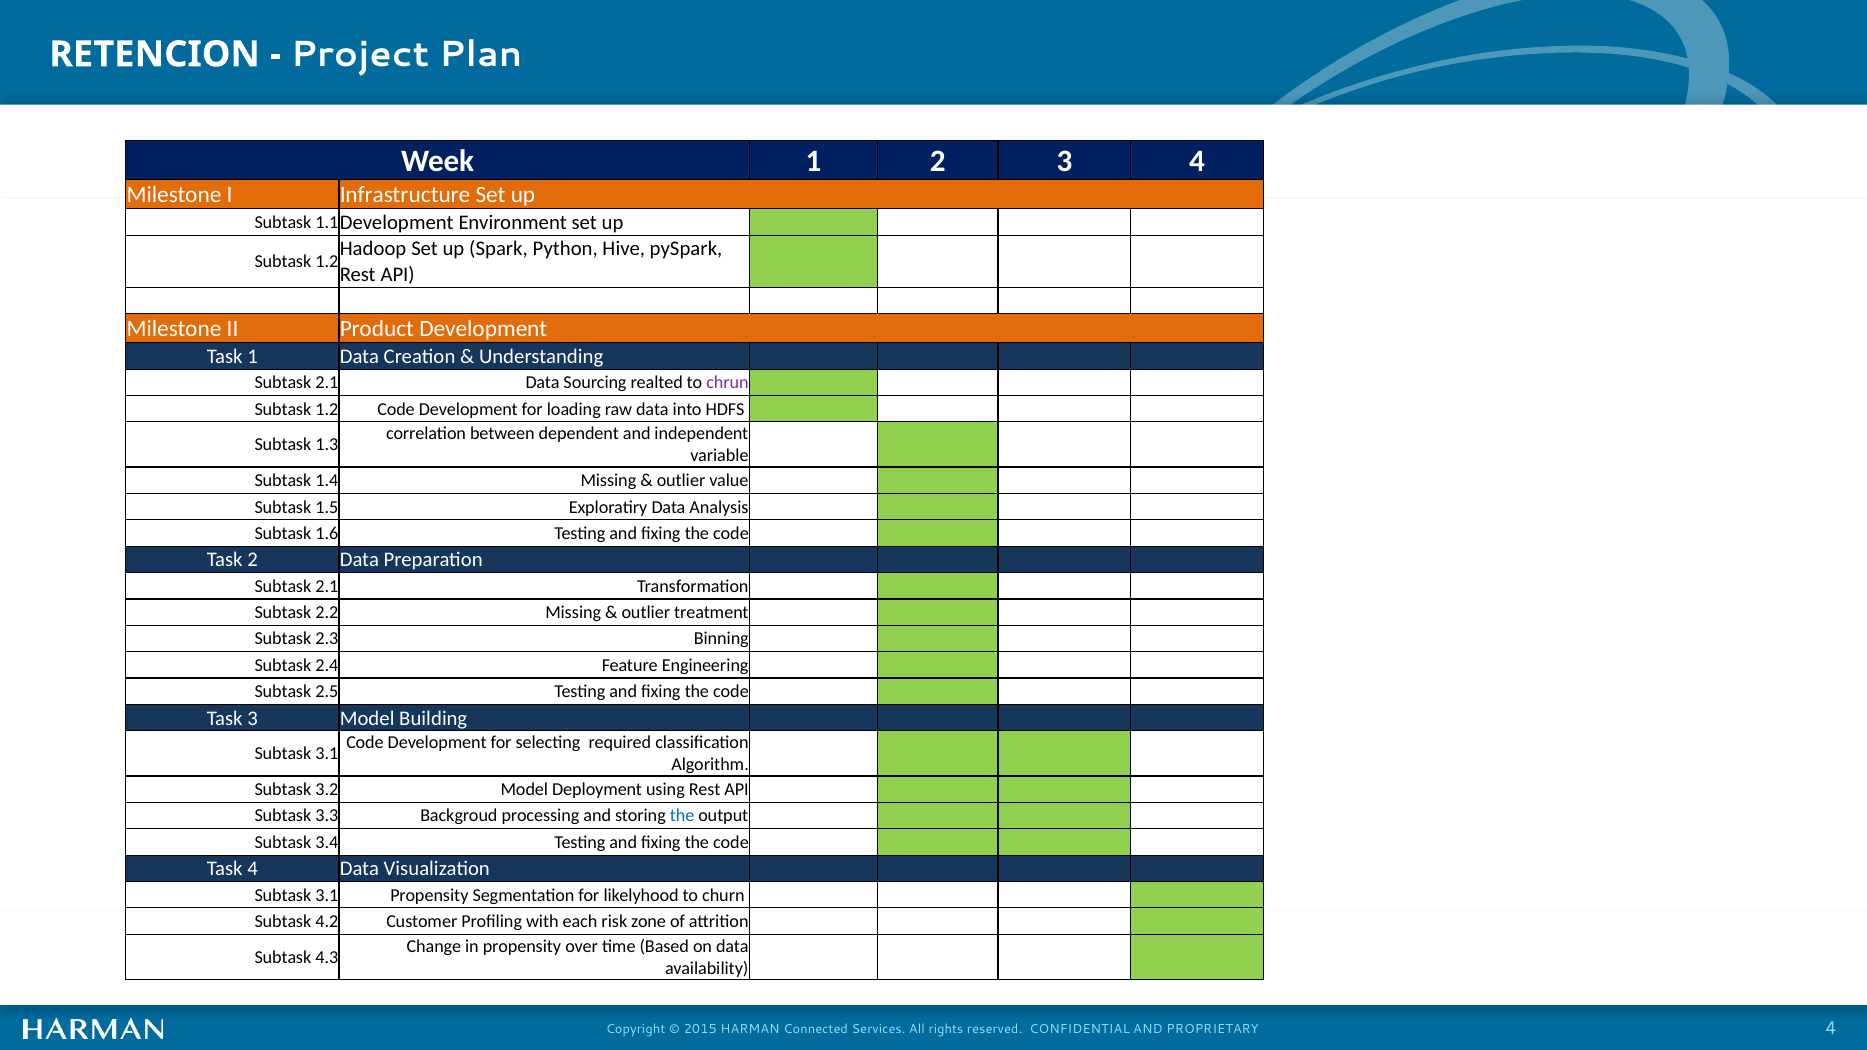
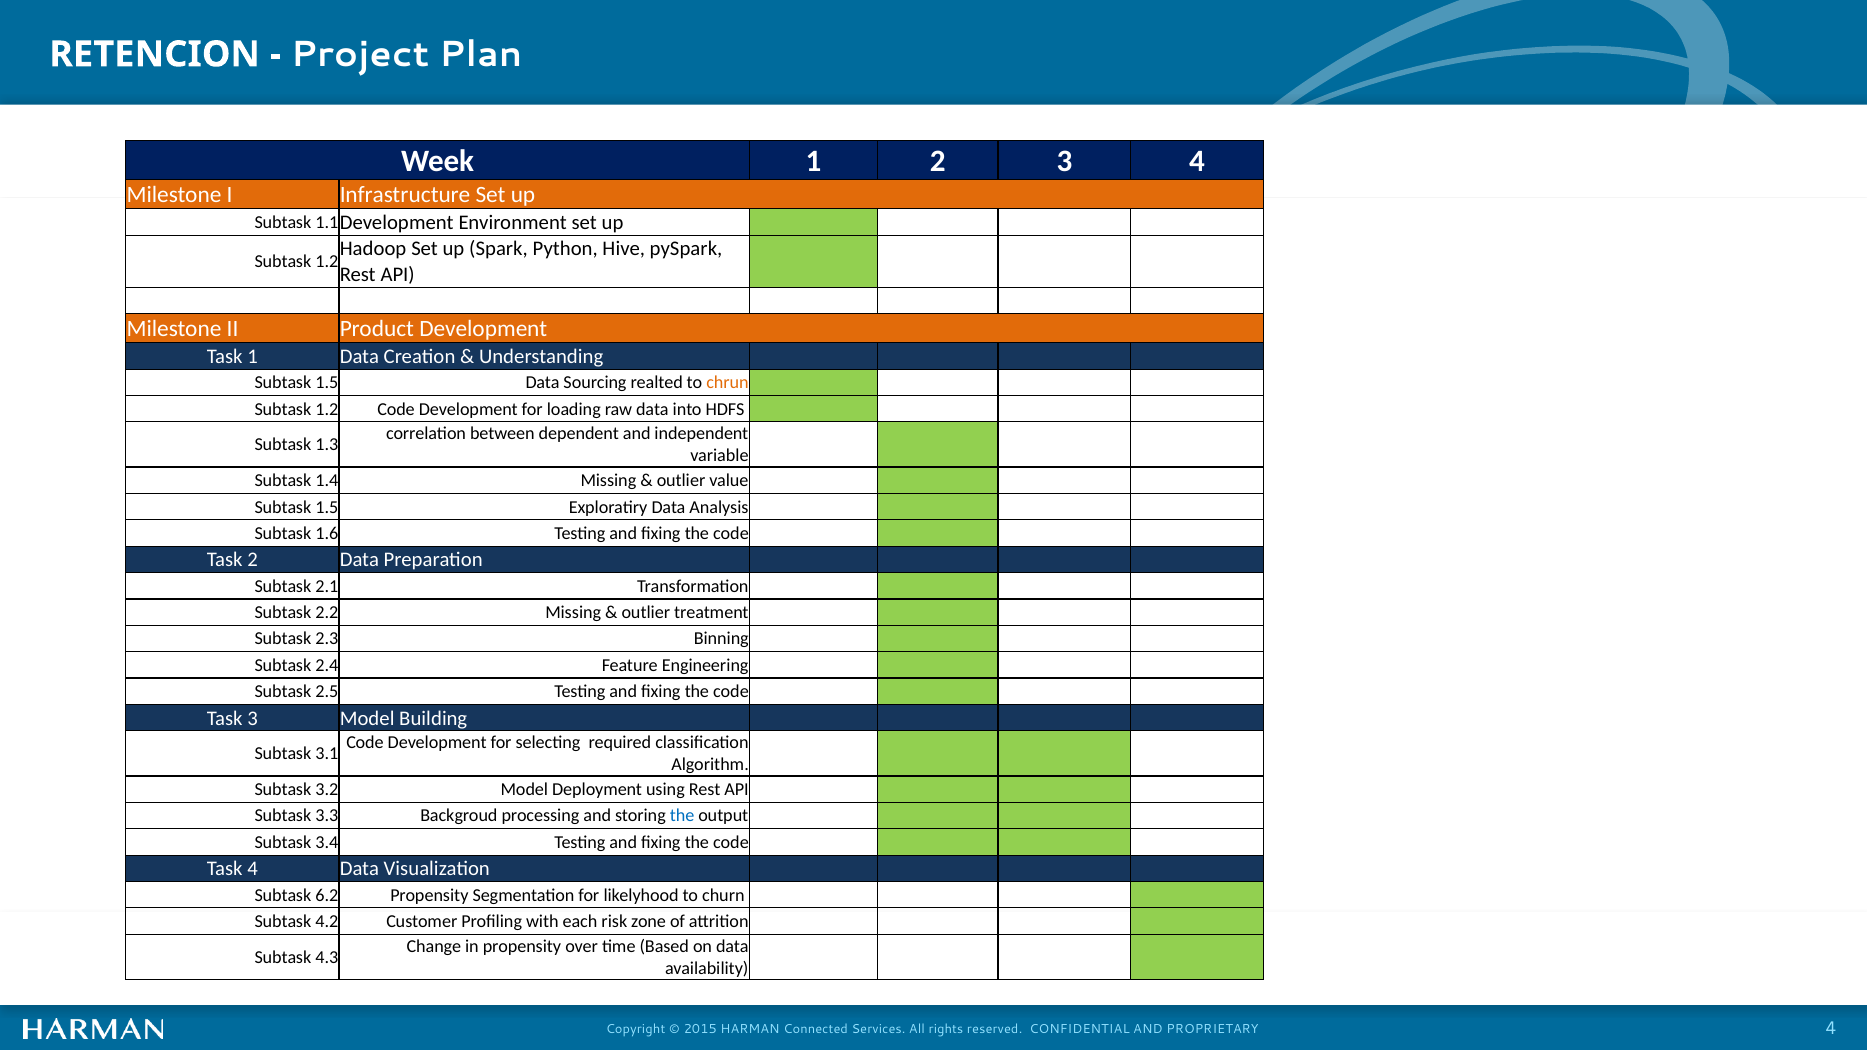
2.1 at (327, 383): 2.1 -> 1.5
chrun colour: purple -> orange
3.1 at (327, 895): 3.1 -> 6.2
